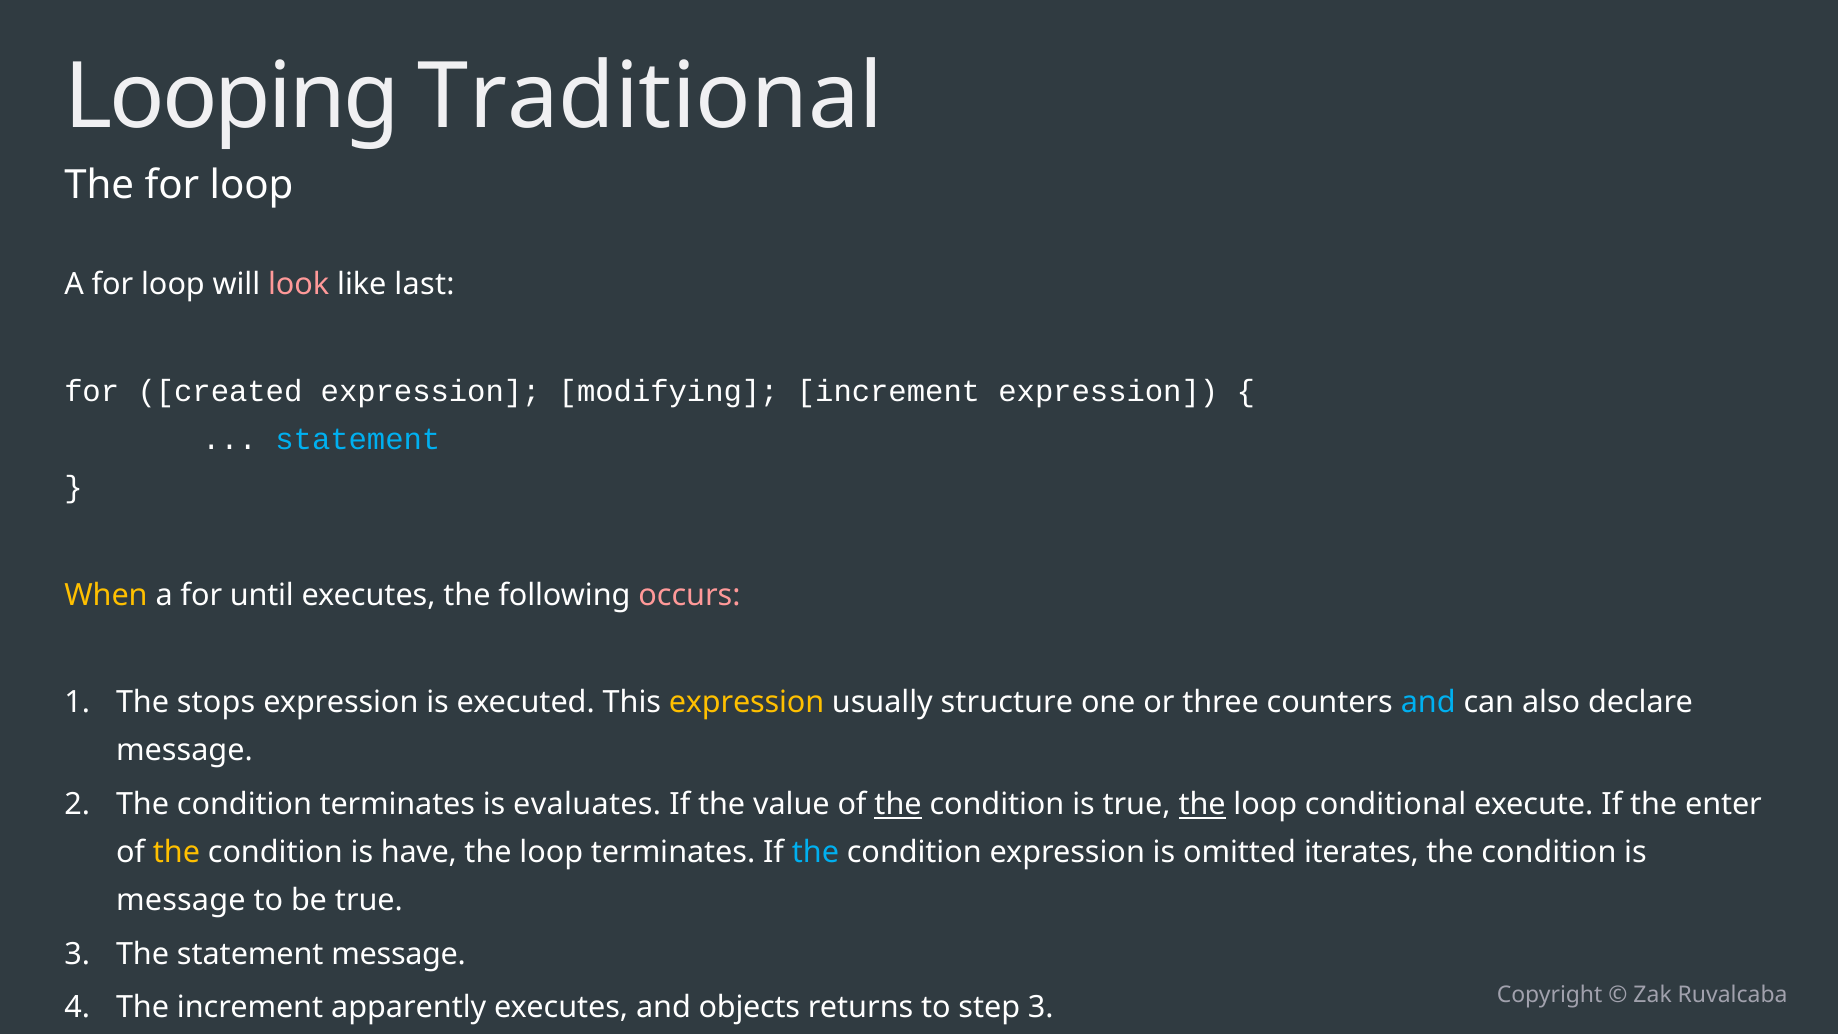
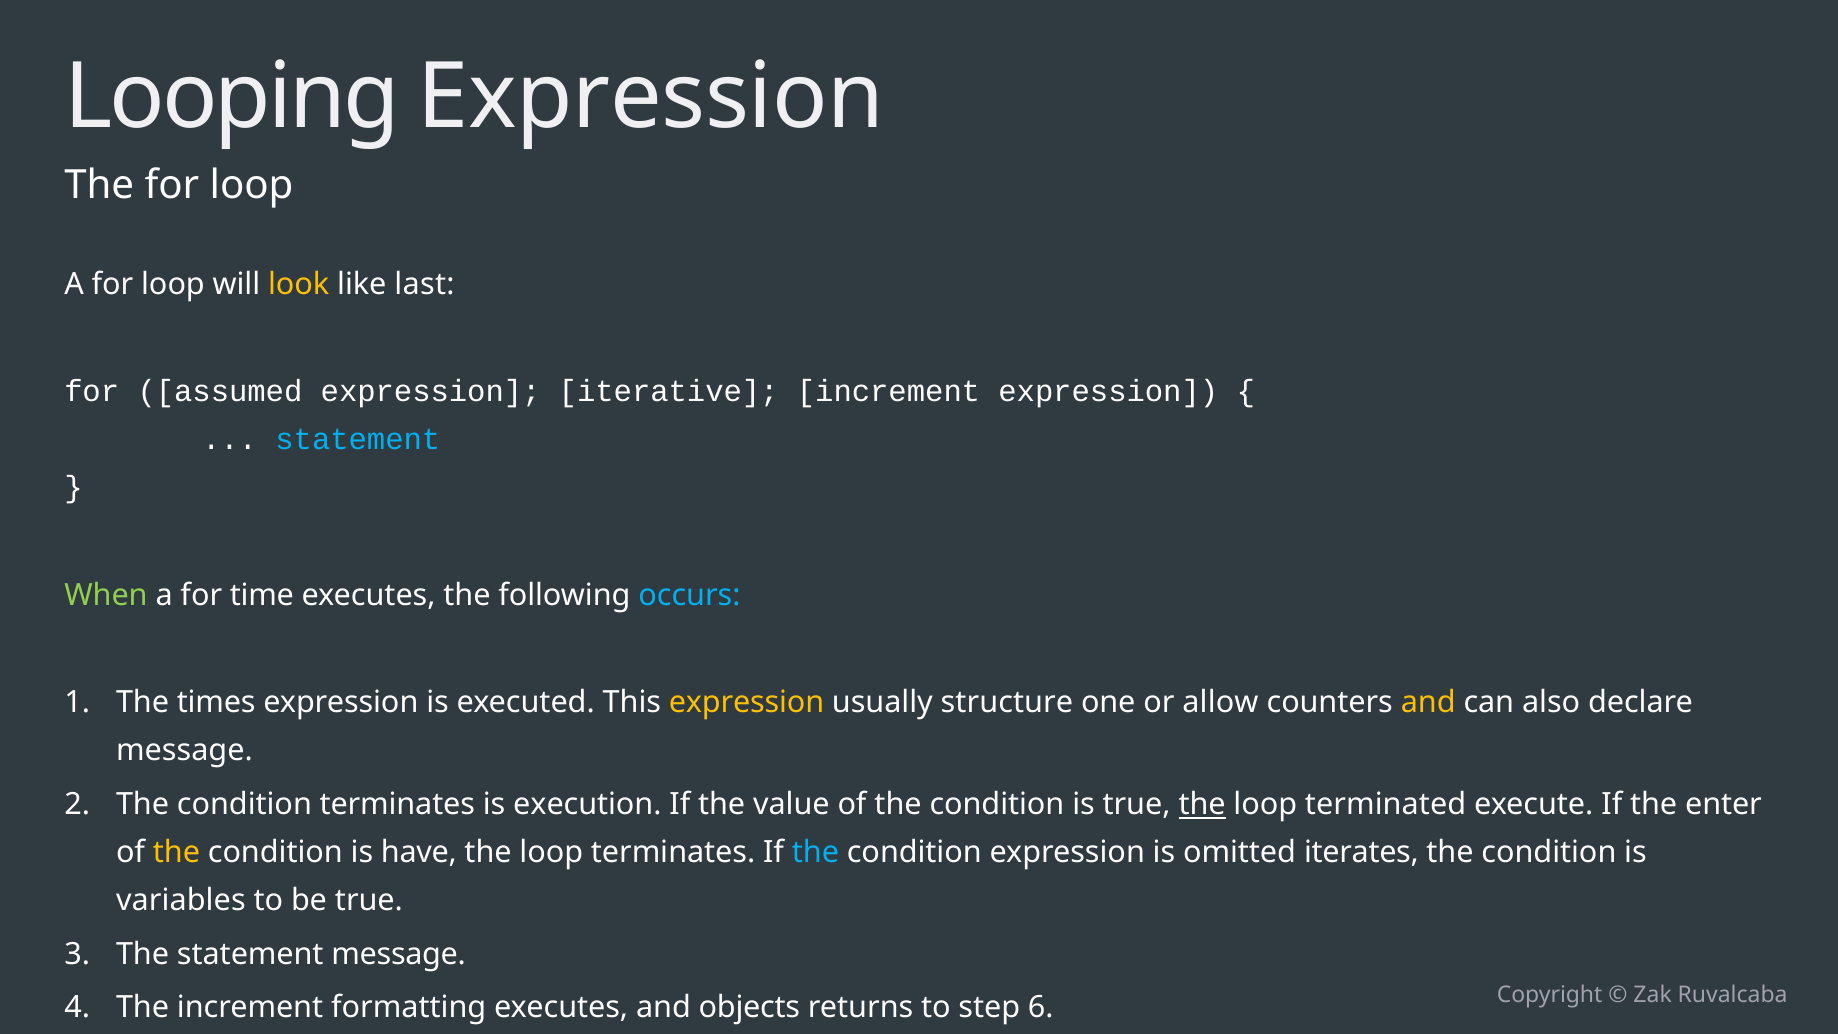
Looping Traditional: Traditional -> Expression
look colour: pink -> yellow
created: created -> assumed
modifying: modifying -> iterative
When colour: yellow -> light green
until: until -> time
occurs colour: pink -> light blue
stops: stops -> times
three: three -> allow
and at (1428, 703) colour: light blue -> yellow
evaluates: evaluates -> execution
the at (898, 804) underline: present -> none
conditional: conditional -> terminated
message at (181, 900): message -> variables
apparently: apparently -> formatting
step 3: 3 -> 6
